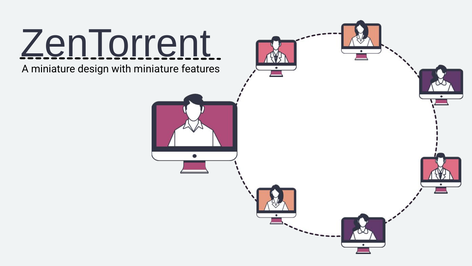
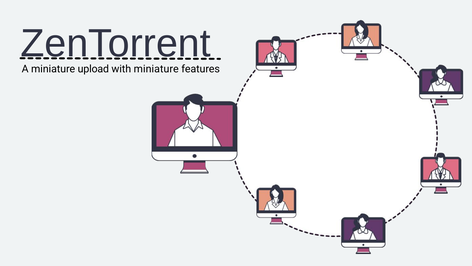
design: design -> upload
